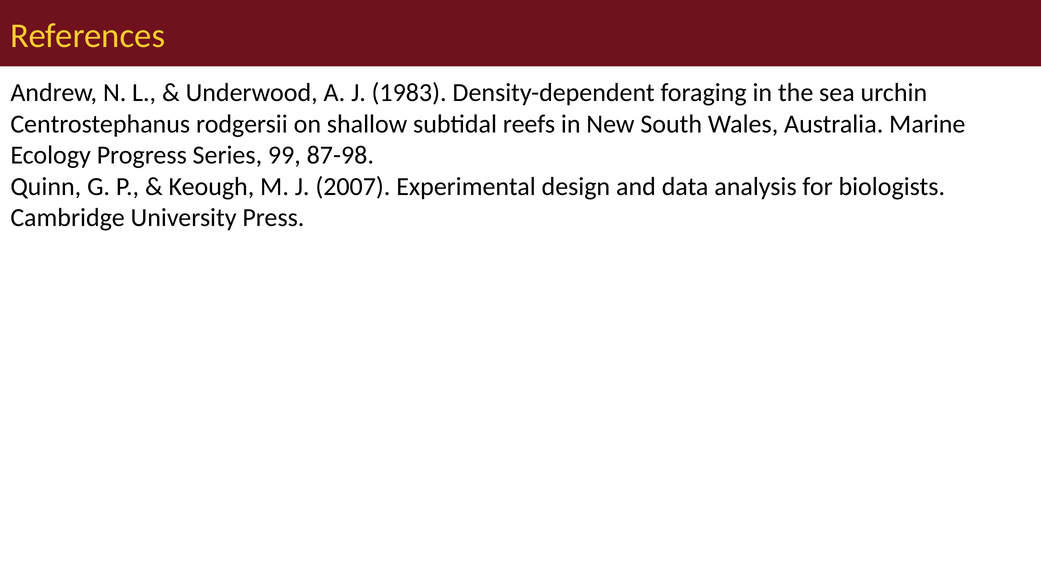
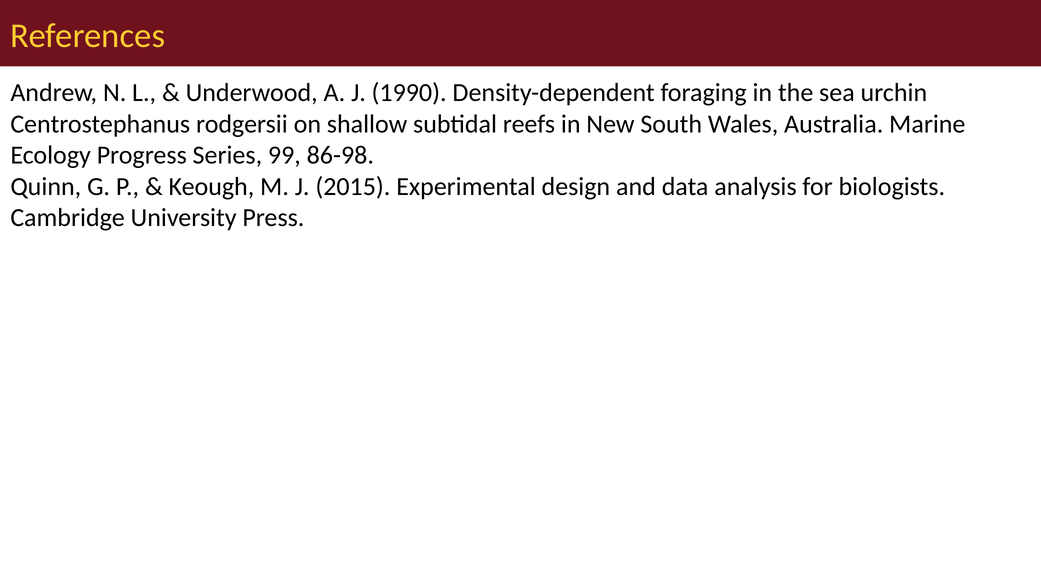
1983: 1983 -> 1990
87-98: 87-98 -> 86-98
2007: 2007 -> 2015
